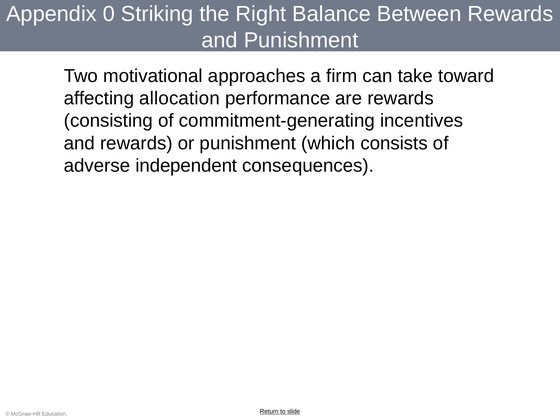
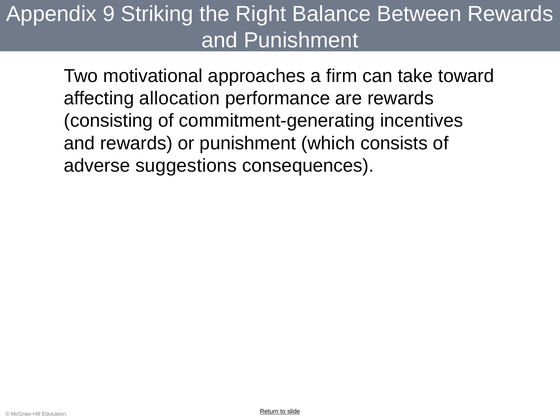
0: 0 -> 9
independent: independent -> suggestions
